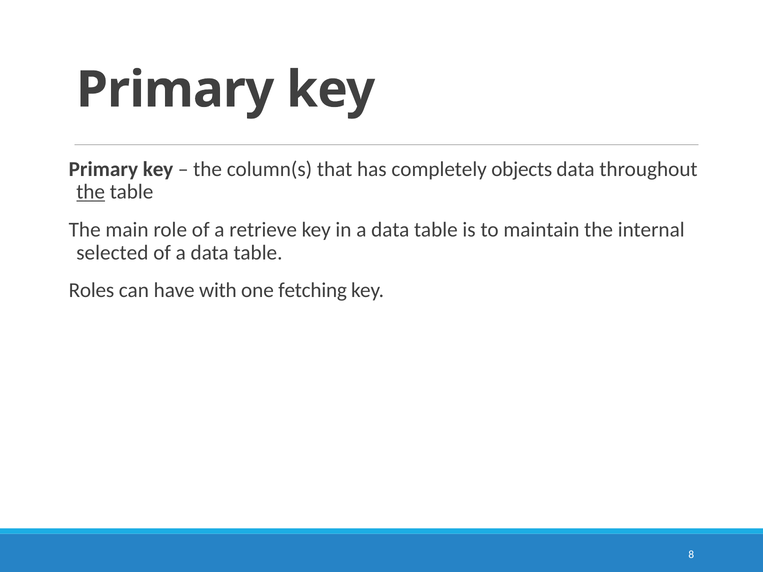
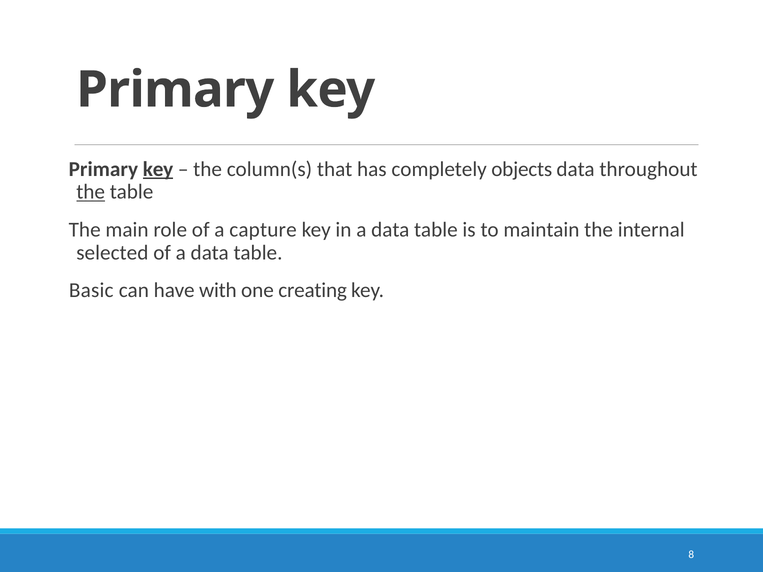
key at (158, 169) underline: none -> present
retrieve: retrieve -> capture
Roles: Roles -> Basic
fetching: fetching -> creating
